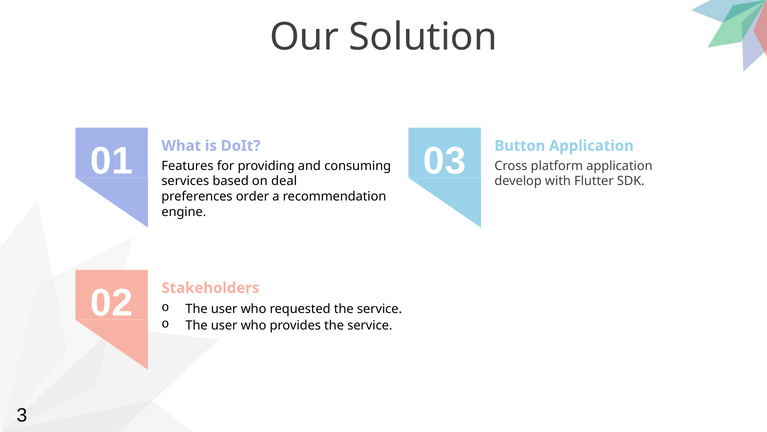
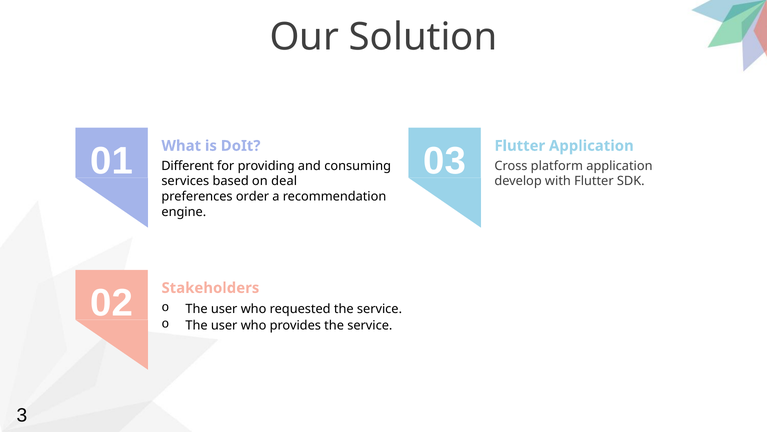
Button at (520, 146): Button -> Flutter
Features: Features -> Different
